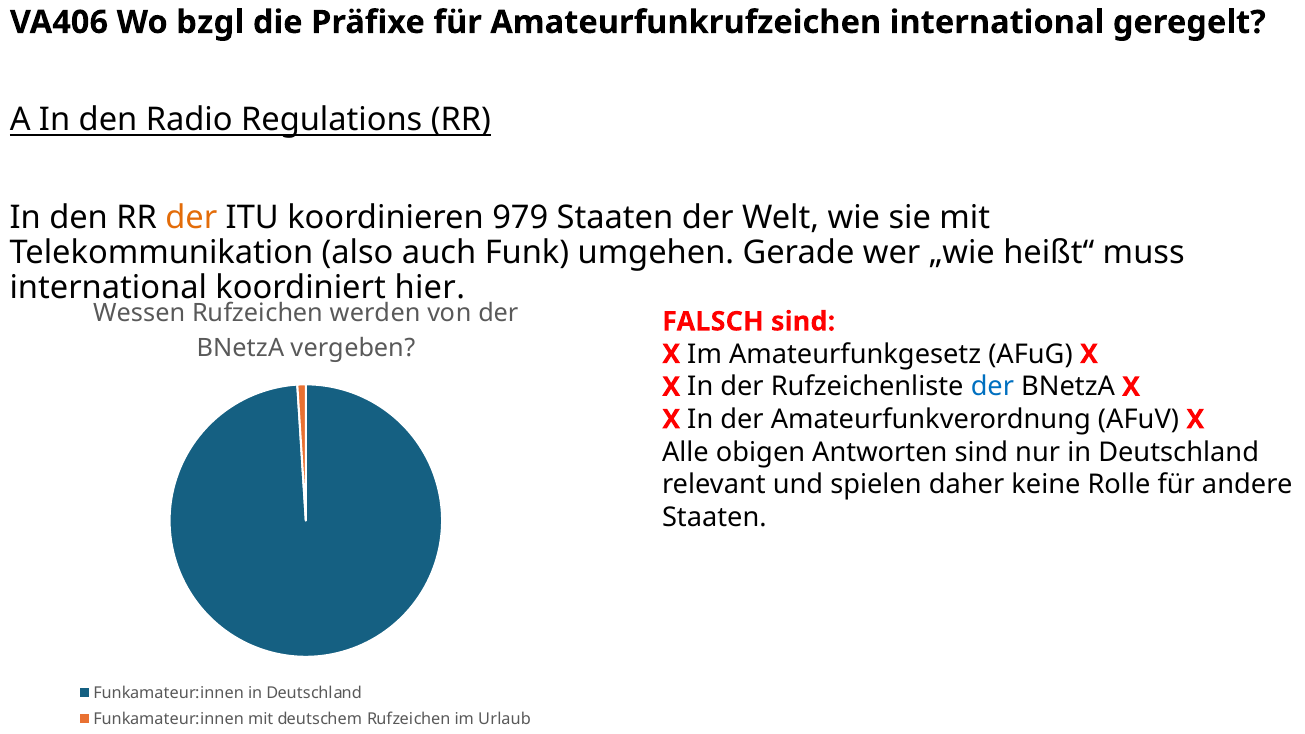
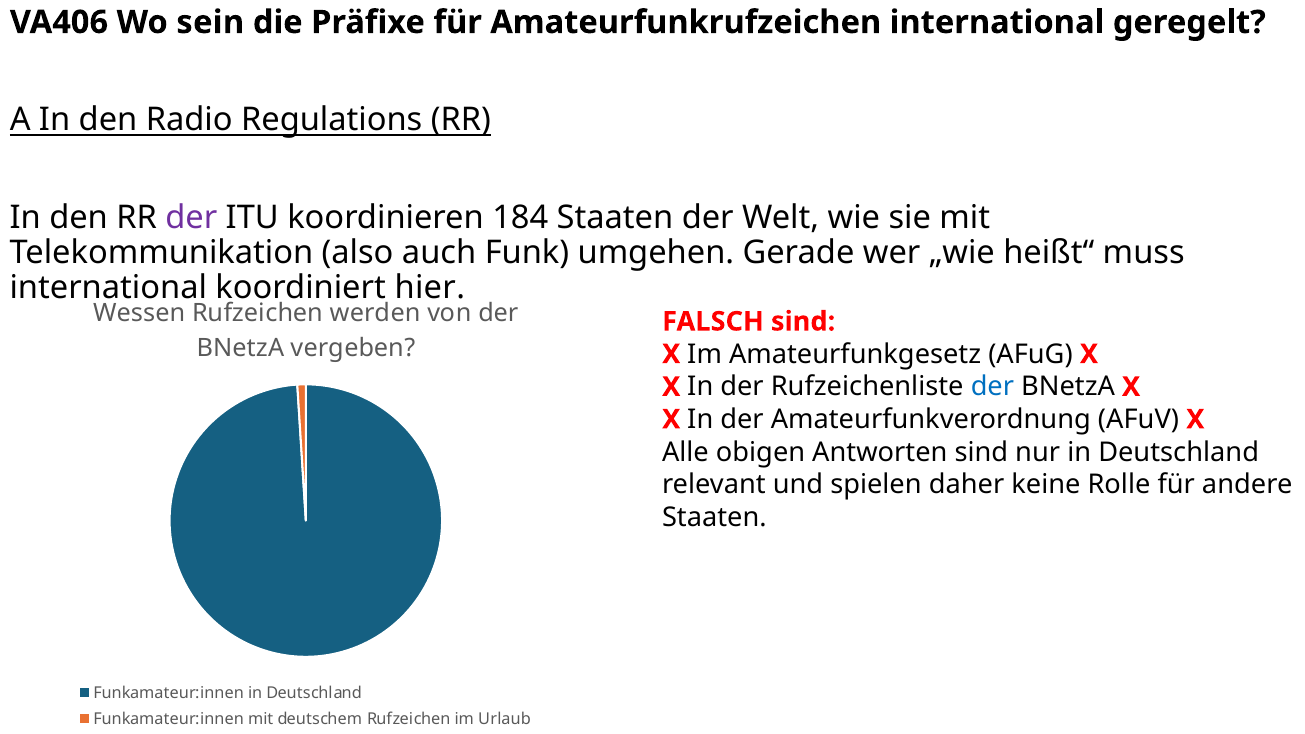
bzgl: bzgl -> sein
der at (191, 218) colour: orange -> purple
979: 979 -> 184
